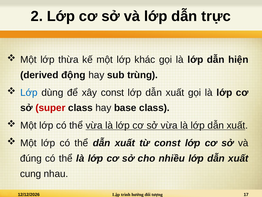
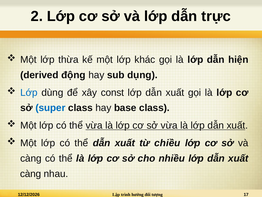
trùng: trùng -> dụng
super colour: red -> blue
từ const: const -> chiều
đúng at (31, 158): đúng -> càng
cung at (31, 173): cung -> càng
